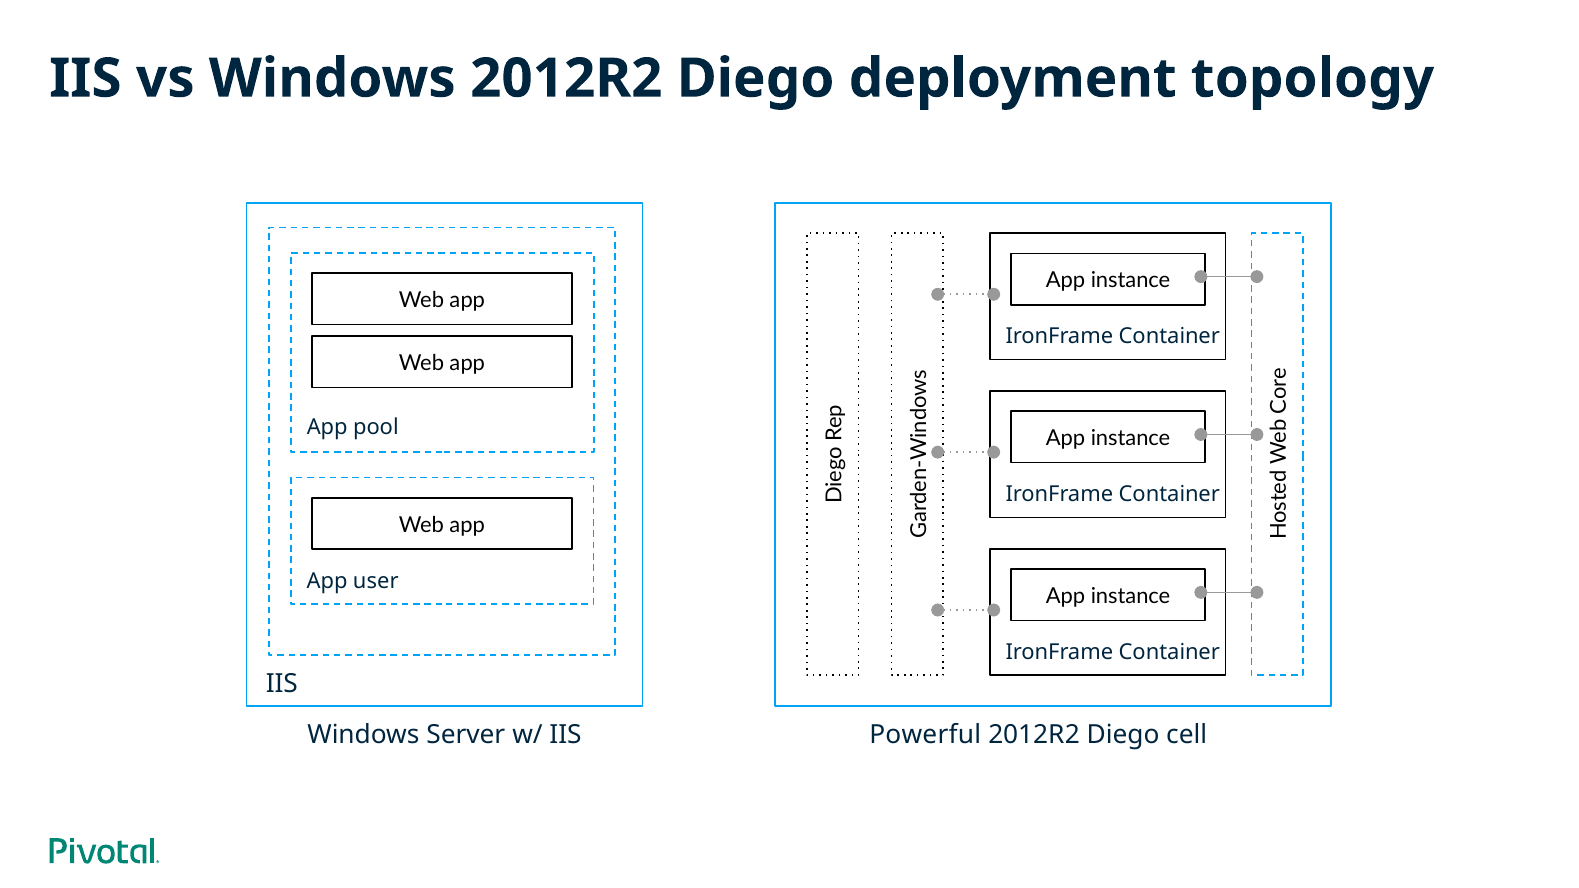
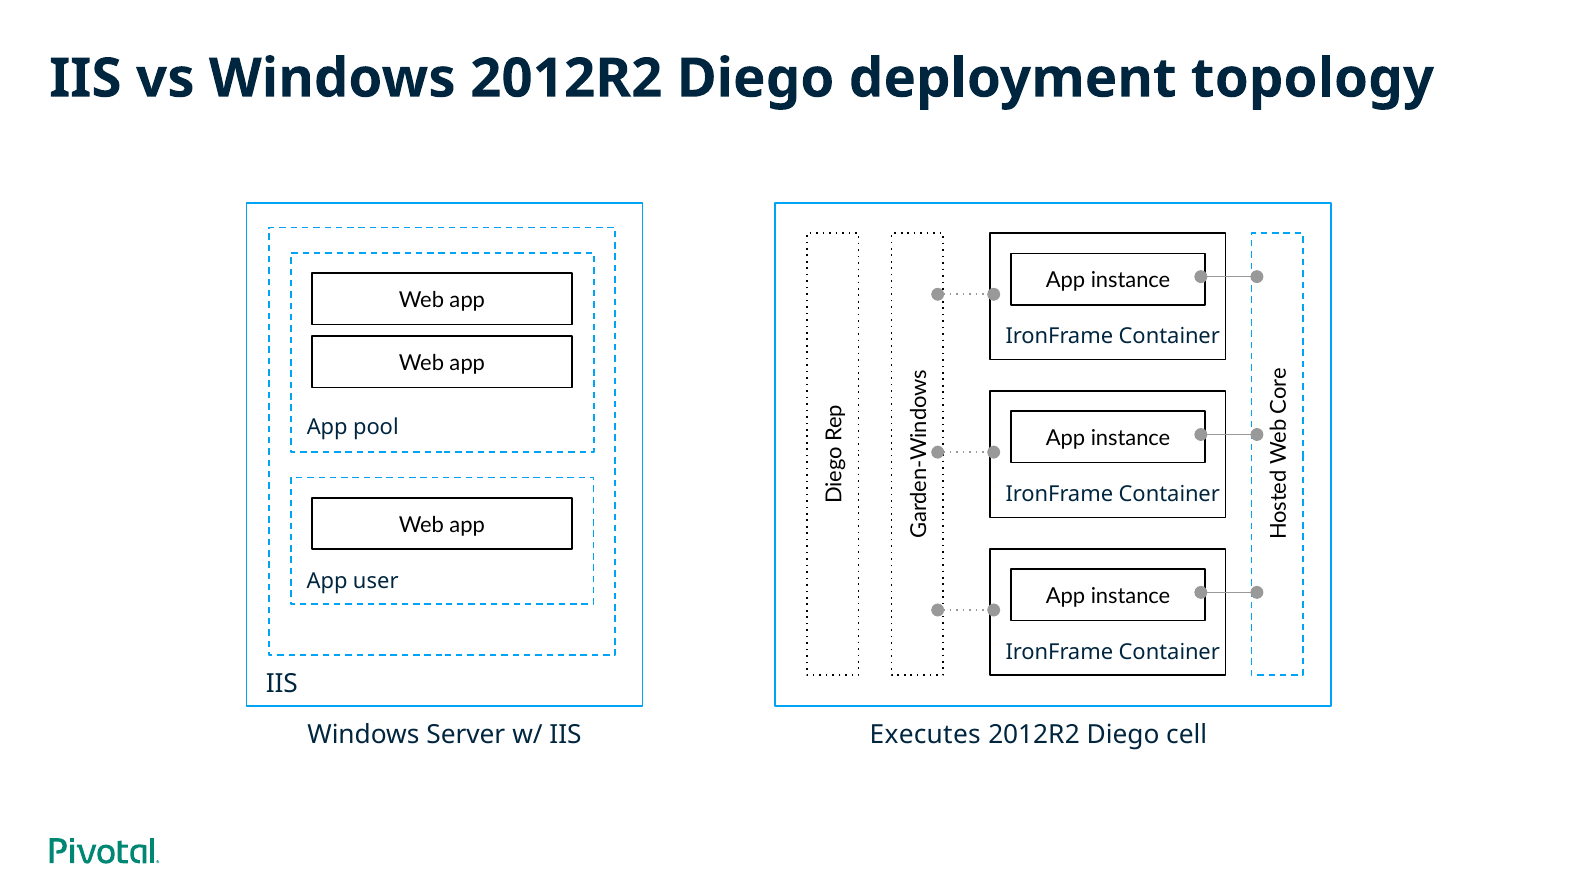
Powerful: Powerful -> Executes
